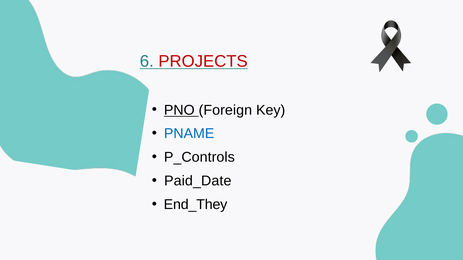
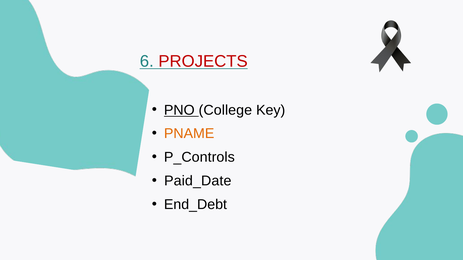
Foreign: Foreign -> College
PNAME colour: blue -> orange
End_They: End_They -> End_Debt
